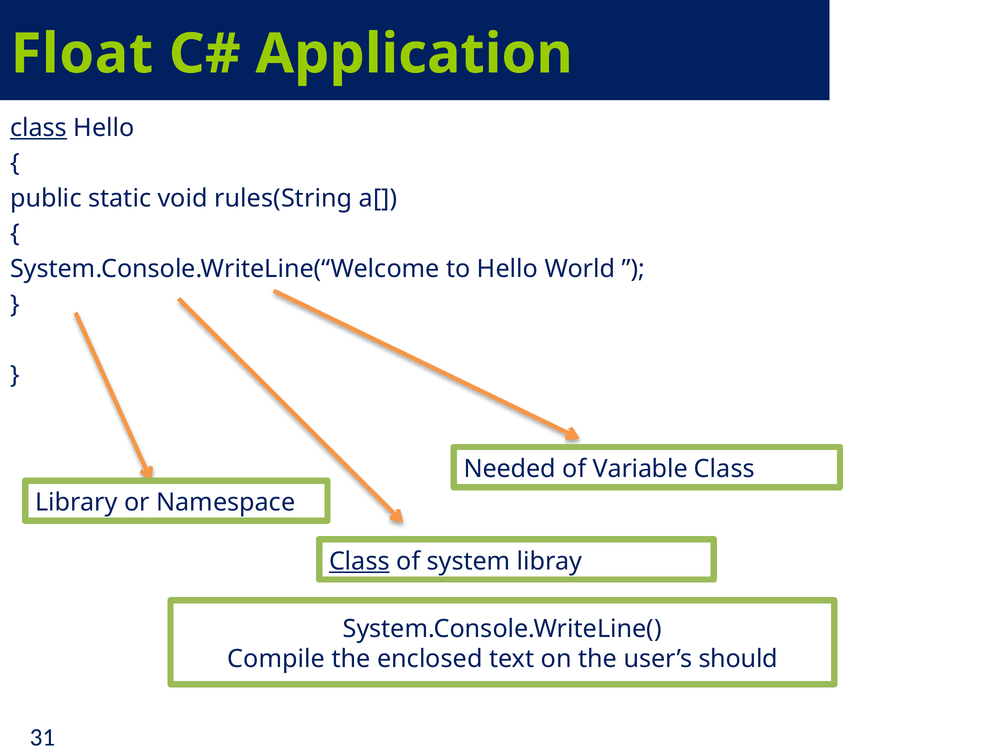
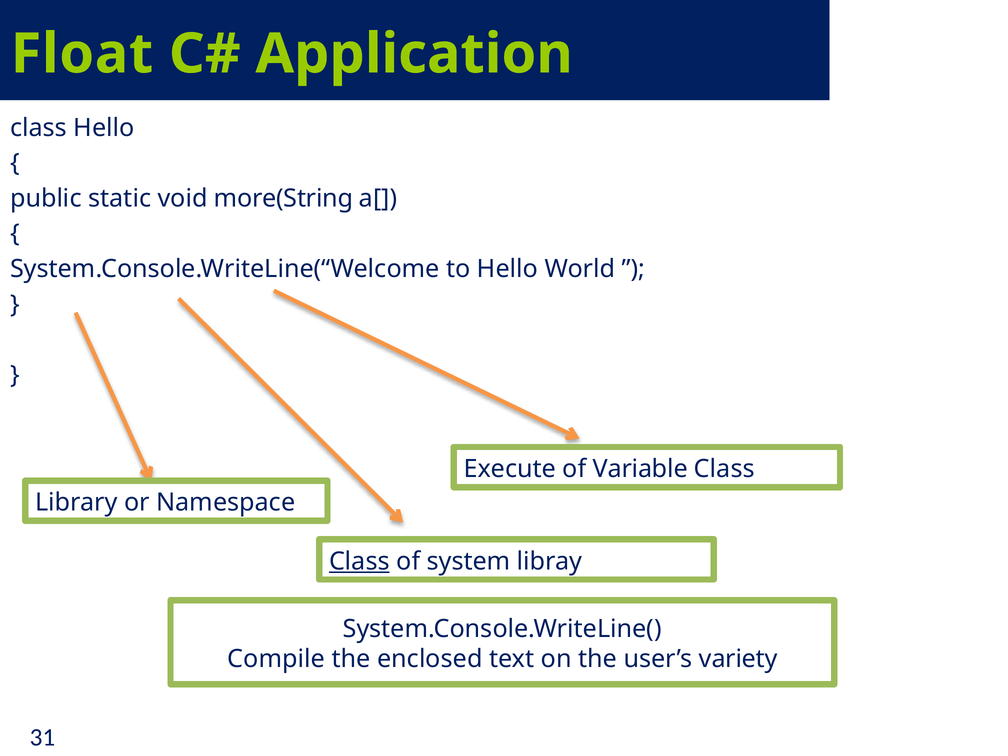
class at (38, 128) underline: present -> none
rules(String: rules(String -> more(String
Needed: Needed -> Execute
should: should -> variety
